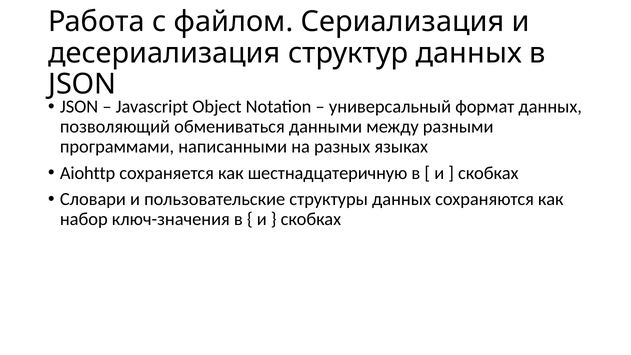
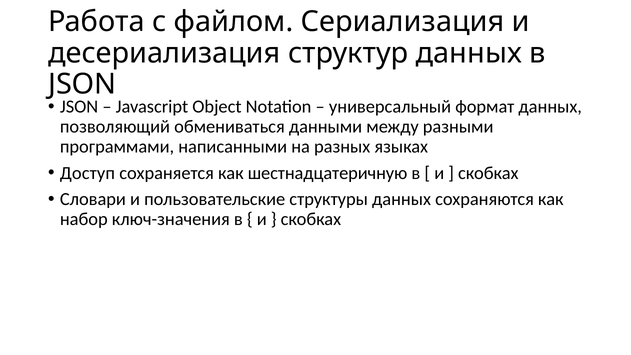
Aiohttp: Aiohttp -> Доступ
